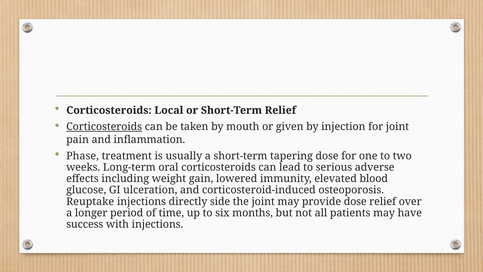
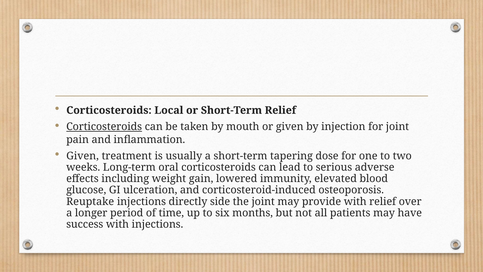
Phase at (83, 156): Phase -> Given
provide dose: dose -> with
